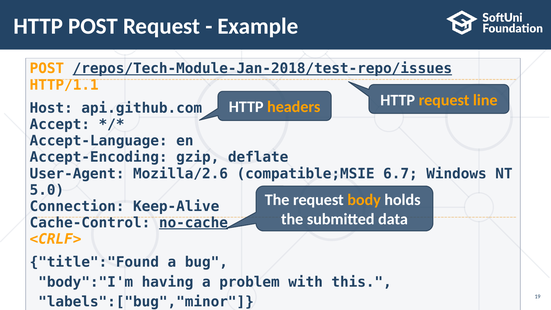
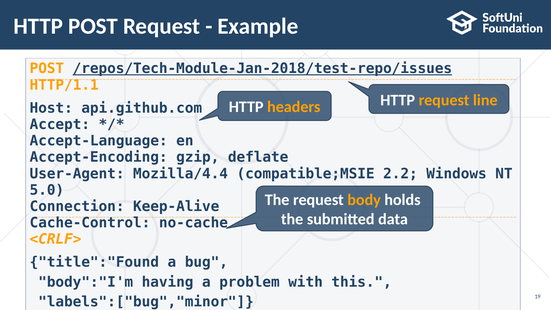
Mozilla/2.6: Mozilla/2.6 -> Mozilla/4.4
6.7: 6.7 -> 2.2
no-cache underline: present -> none
